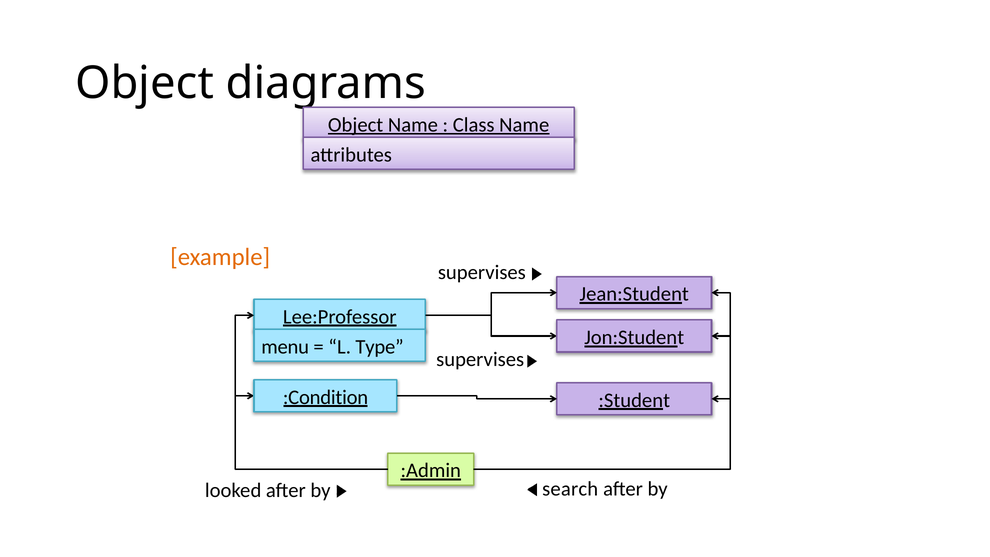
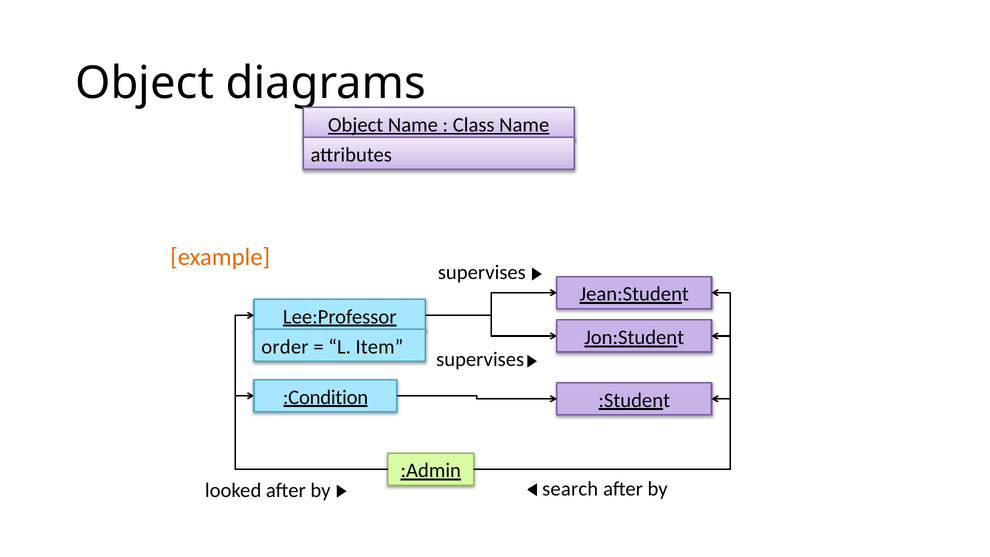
menu: menu -> order
Type: Type -> Item
